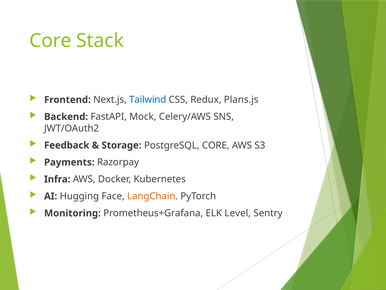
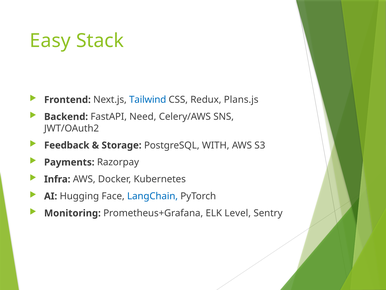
Core at (50, 41): Core -> Easy
Mock: Mock -> Need
PostgreSQL CORE: CORE -> WITH
LangChain colour: orange -> blue
